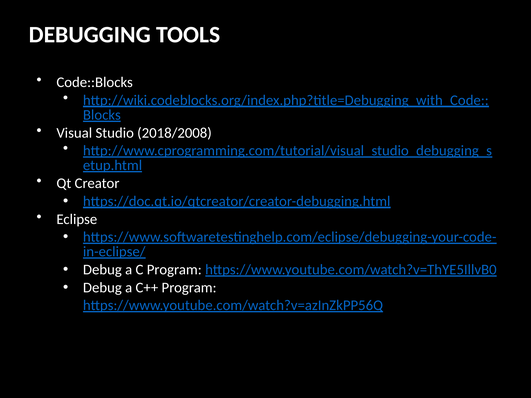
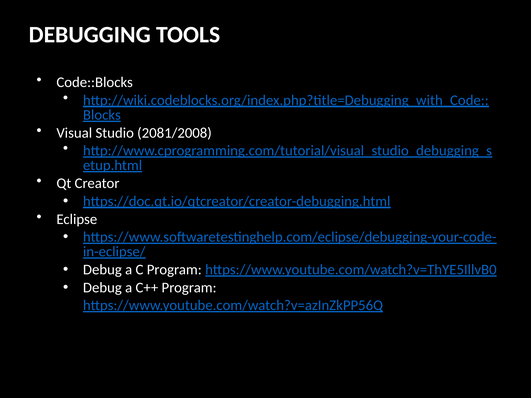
2018/2008: 2018/2008 -> 2081/2008
